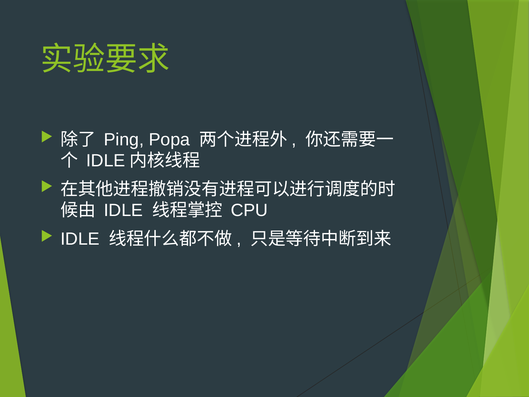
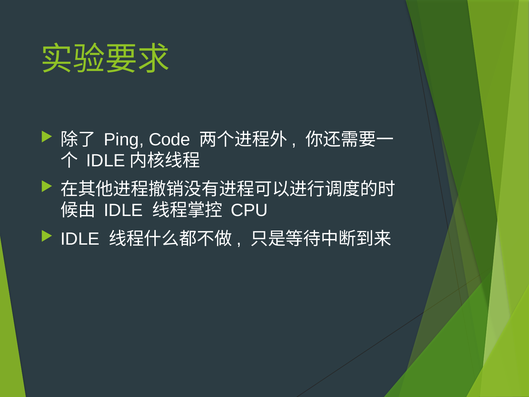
Popa: Popa -> Code
